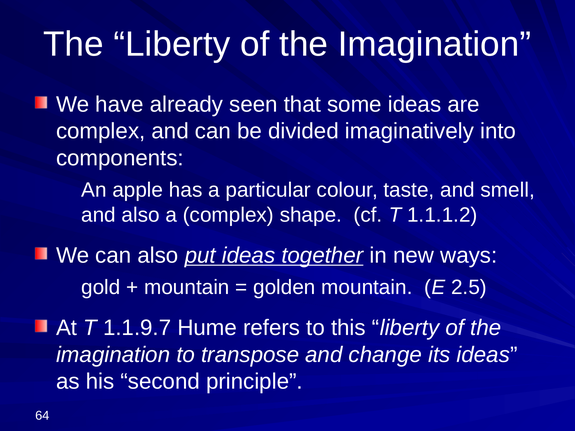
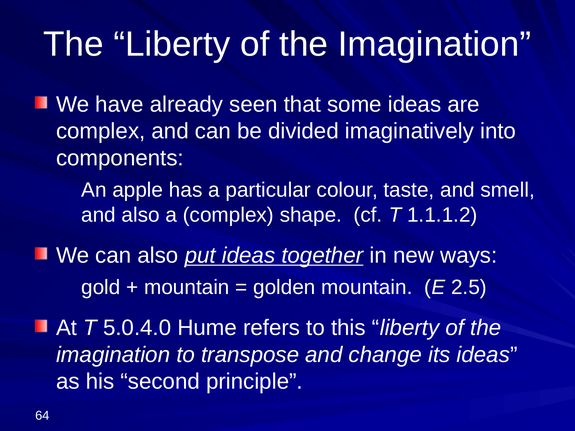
1.1.9.7: 1.1.9.7 -> 5.0.4.0
